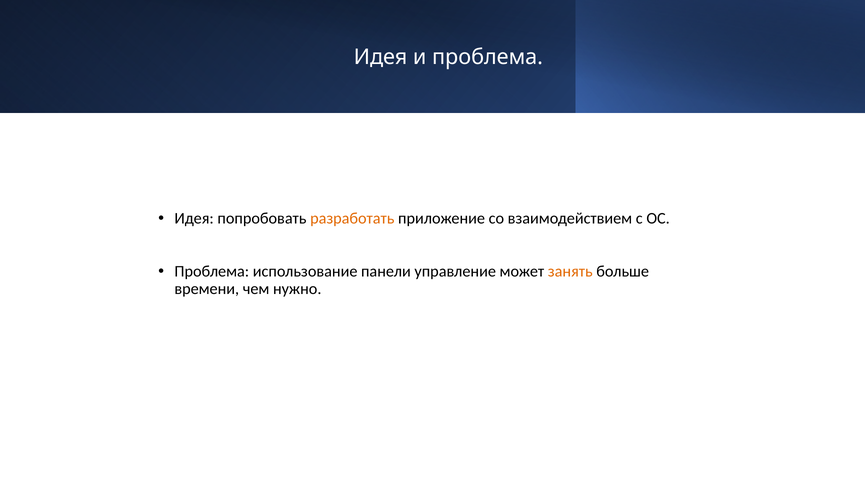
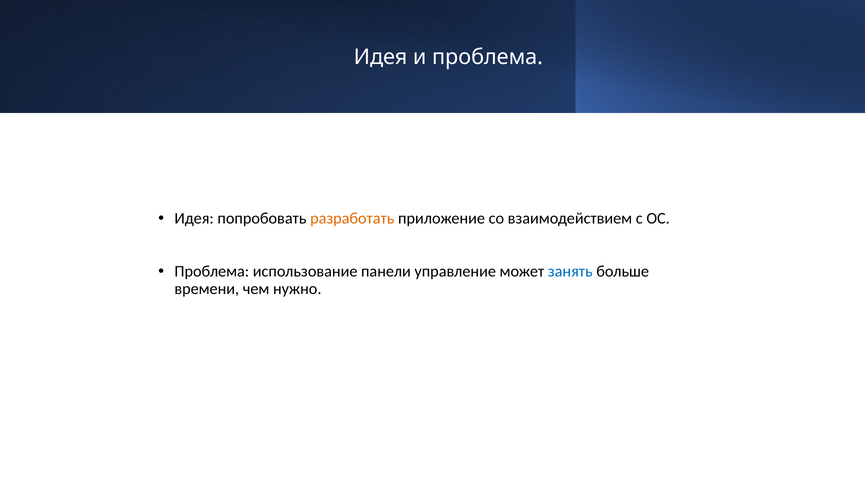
занять colour: orange -> blue
